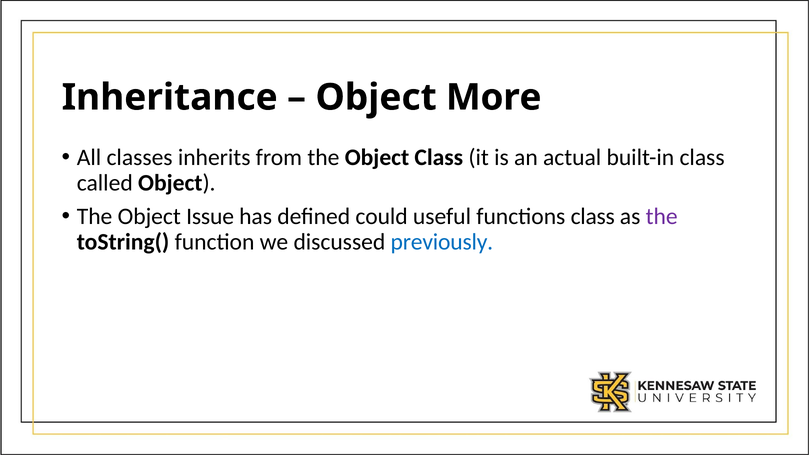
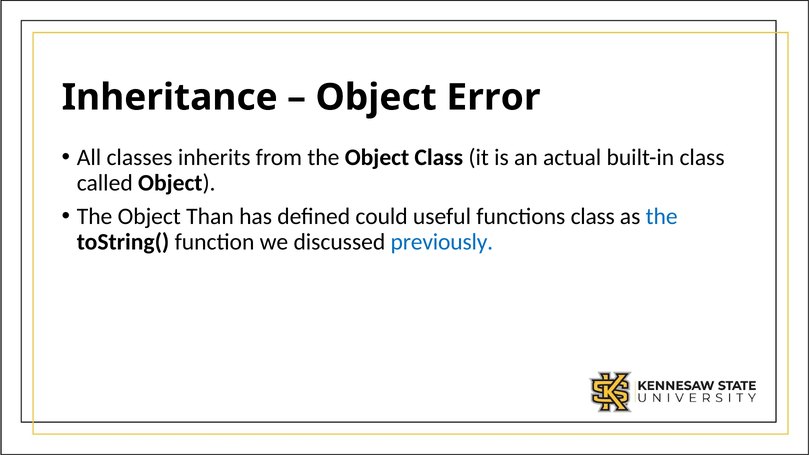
More: More -> Error
Issue: Issue -> Than
the at (662, 217) colour: purple -> blue
